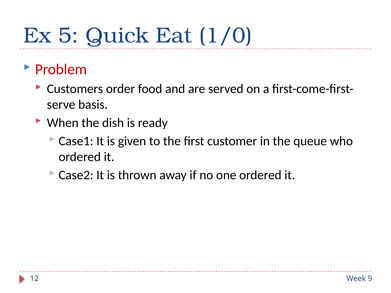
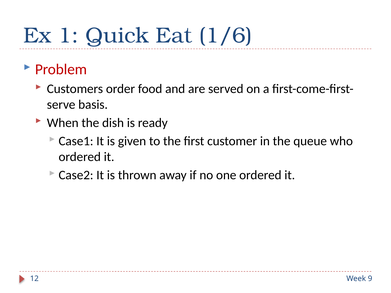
5: 5 -> 1
1/0: 1/0 -> 1/6
